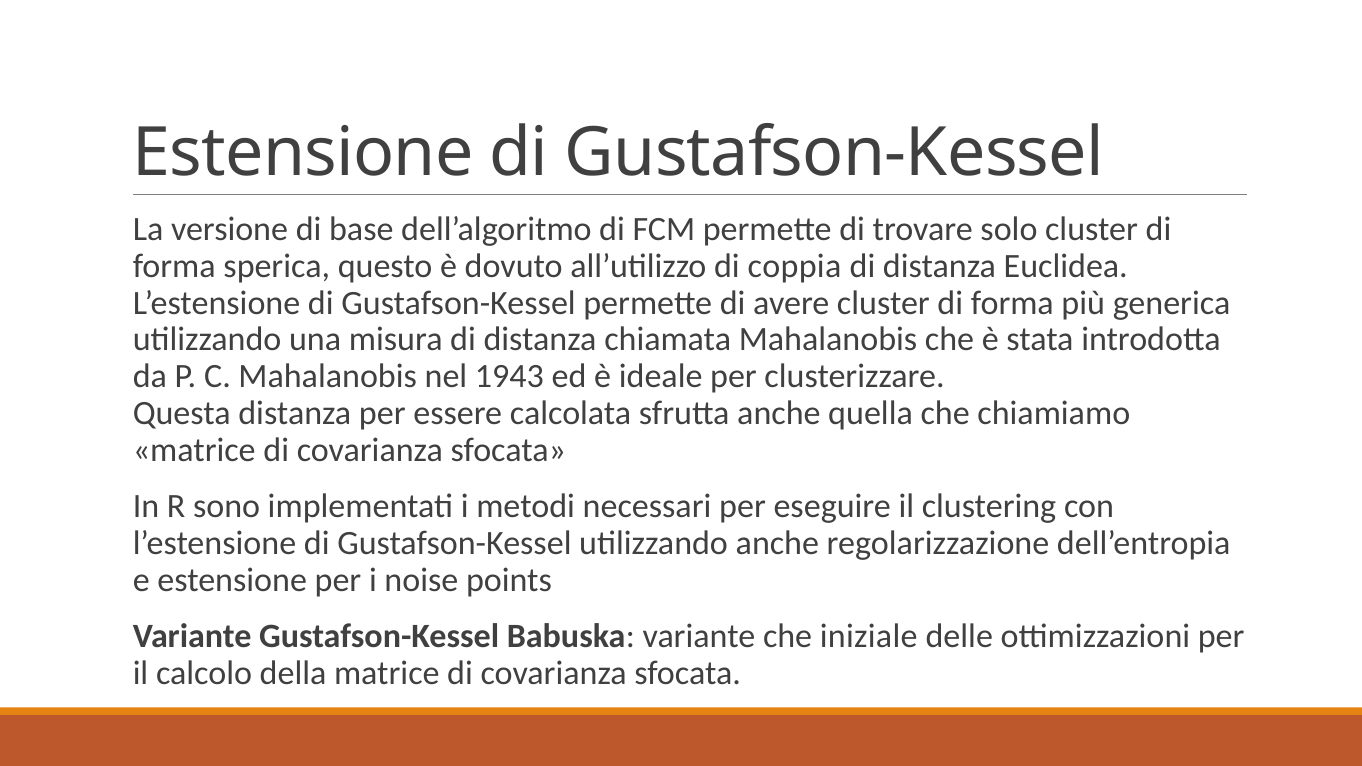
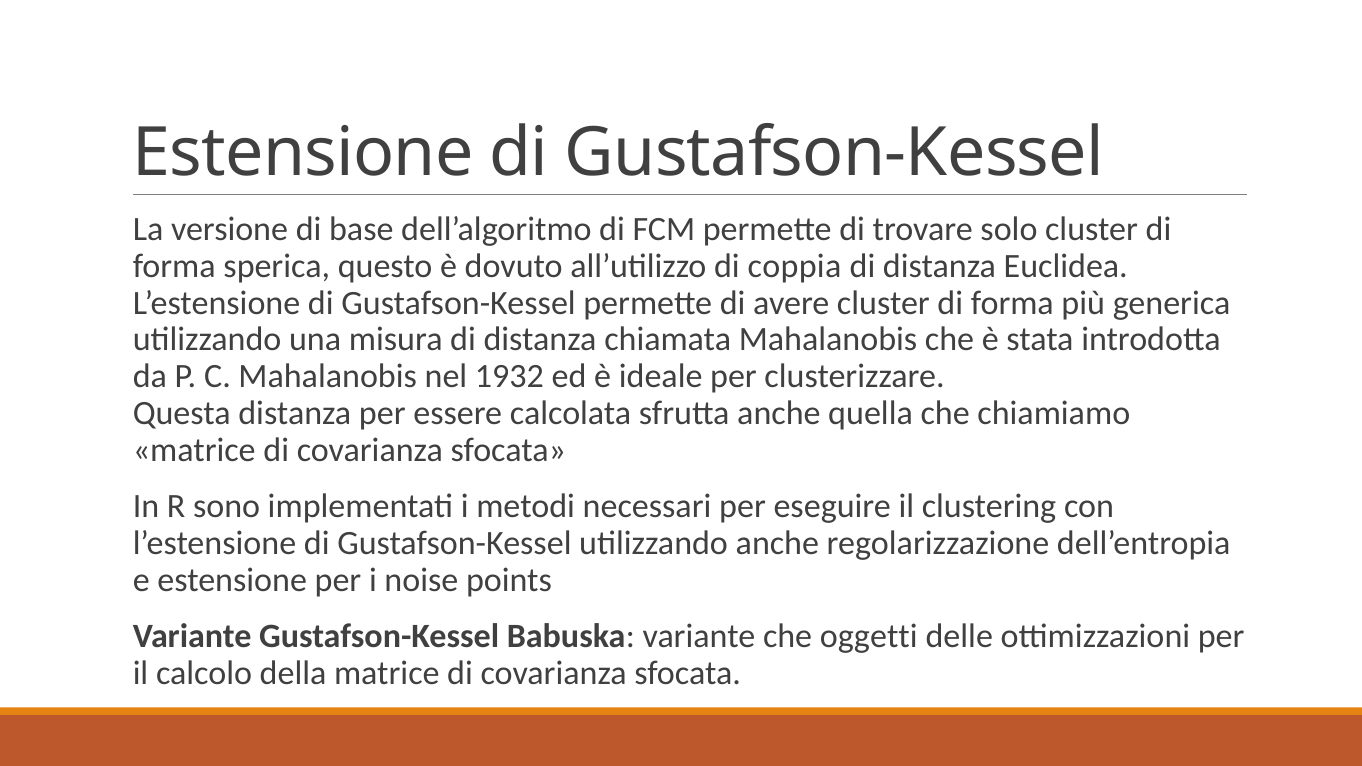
1943: 1943 -> 1932
iniziale: iniziale -> oggetti
